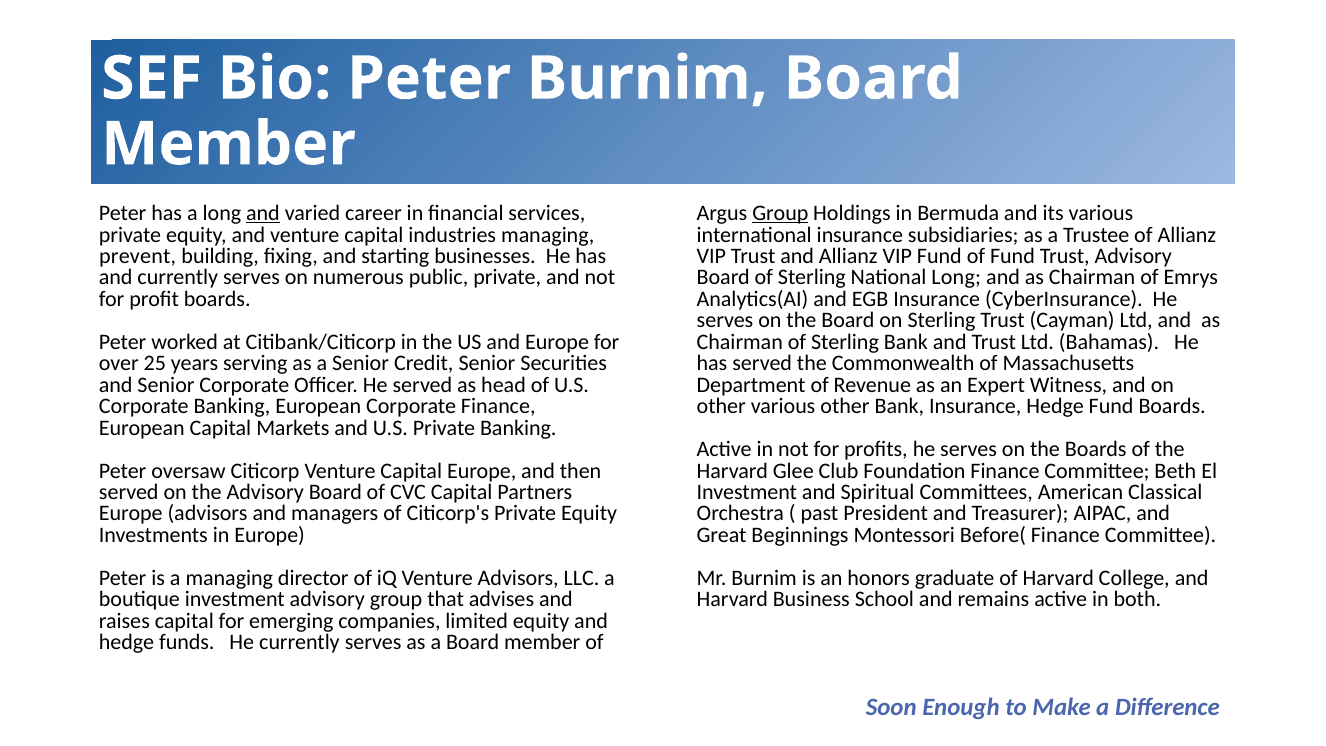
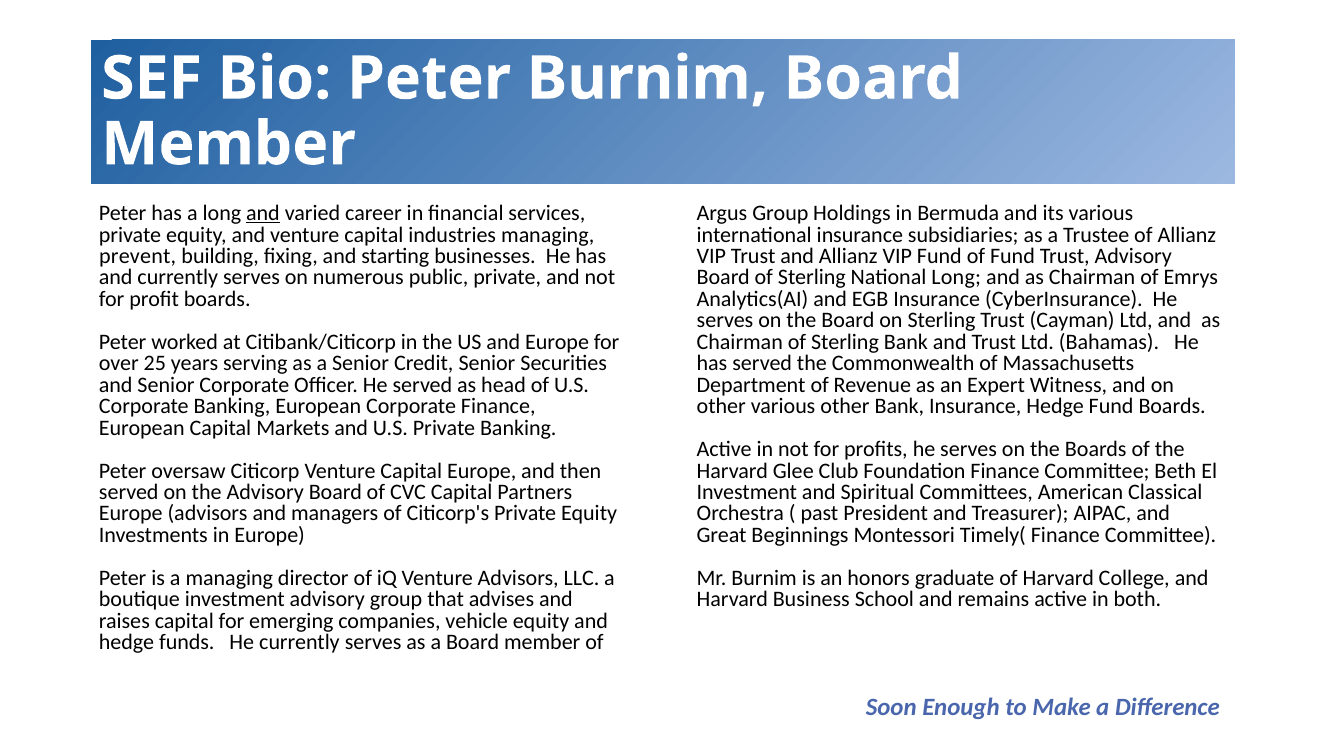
Group at (780, 213) underline: present -> none
Before(: Before( -> Timely(
limited: limited -> vehicle
